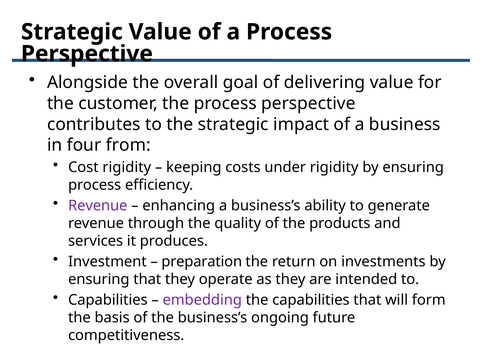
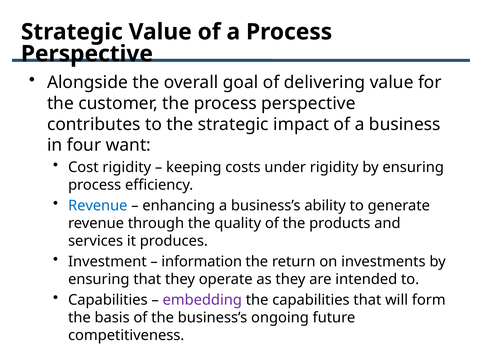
from: from -> want
Revenue at (98, 205) colour: purple -> blue
preparation: preparation -> information
